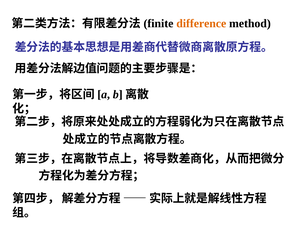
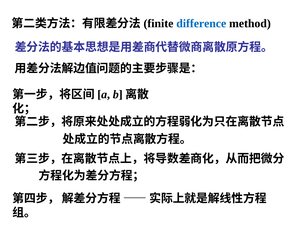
difference colour: orange -> blue
